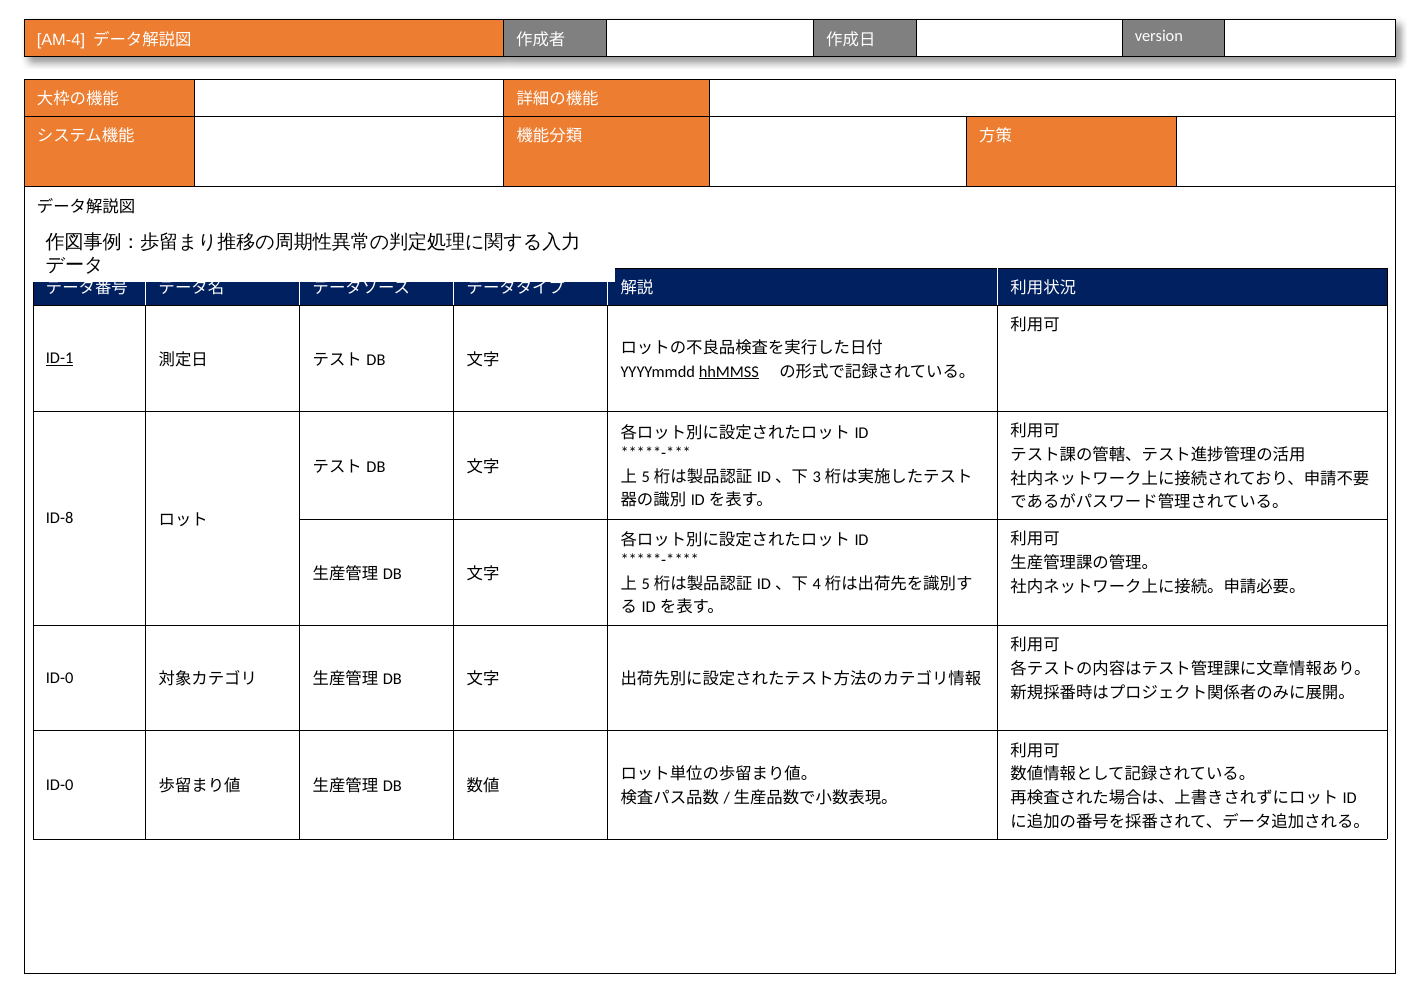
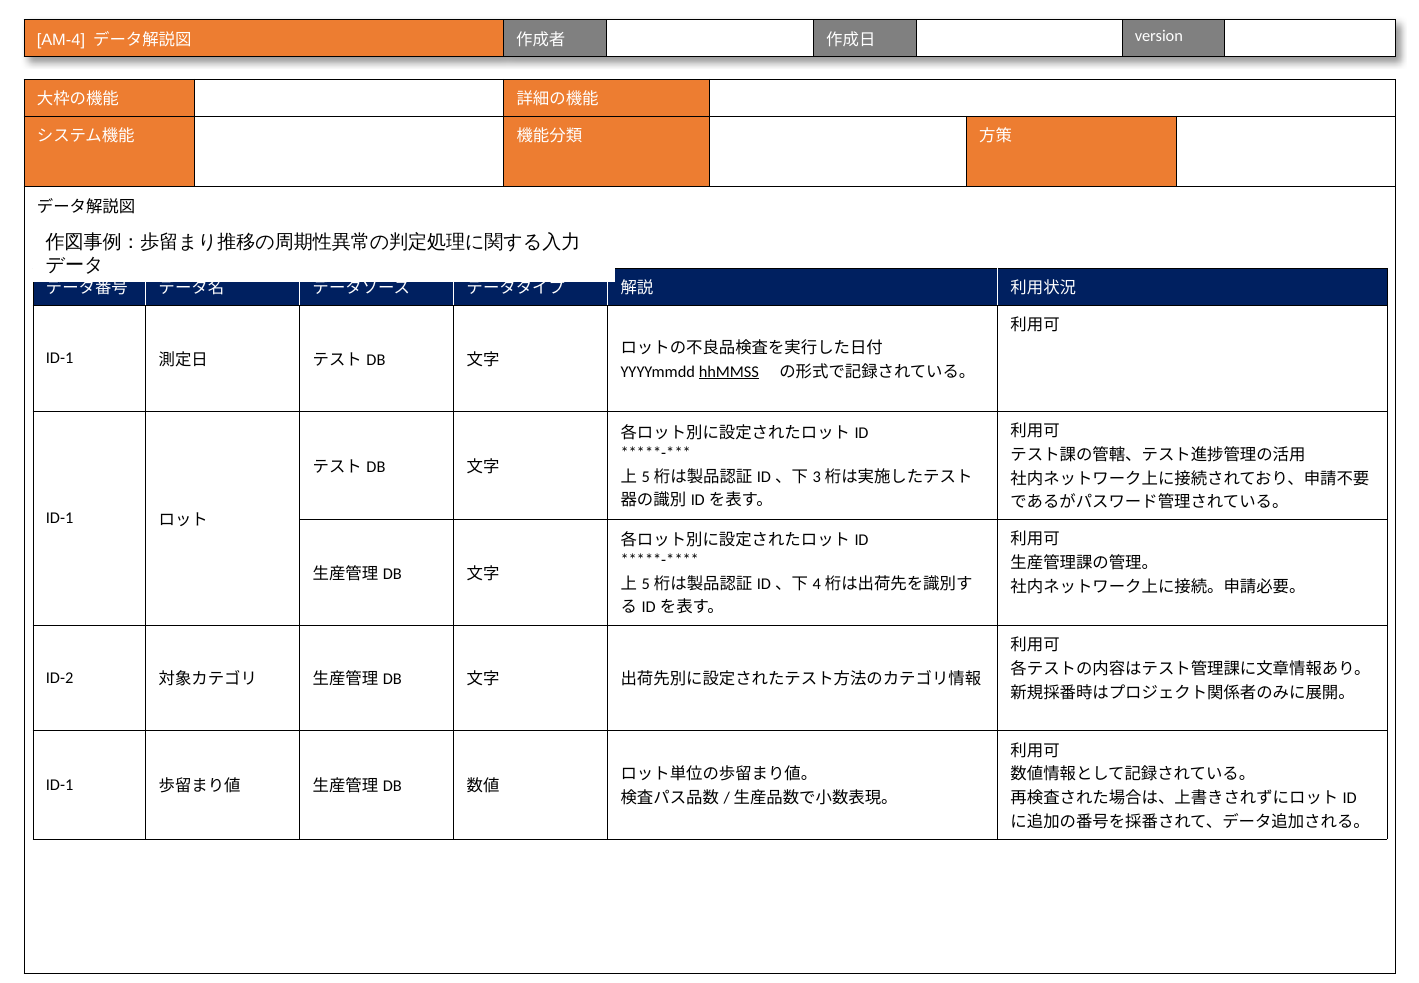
ID-1 at (60, 358) underline: present -> none
ID-8 at (60, 518): ID-8 -> ID-1
ID-0 at (60, 678): ID-0 -> ID-2
ID-0 at (60, 784): ID-0 -> ID-1
